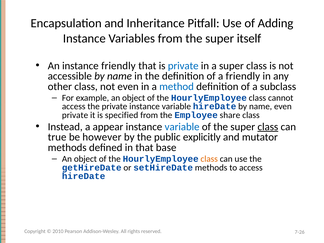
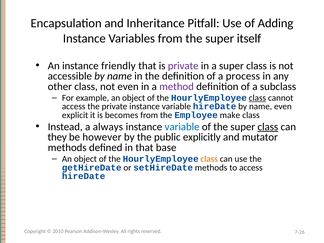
private at (183, 66) colour: blue -> purple
a friendly: friendly -> process
method colour: blue -> purple
class at (257, 98) underline: none -> present
private at (75, 115): private -> explicit
specified: specified -> becomes
share: share -> make
appear: appear -> always
true: true -> they
